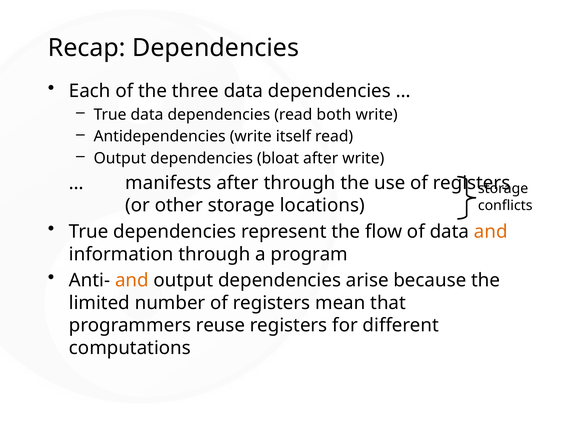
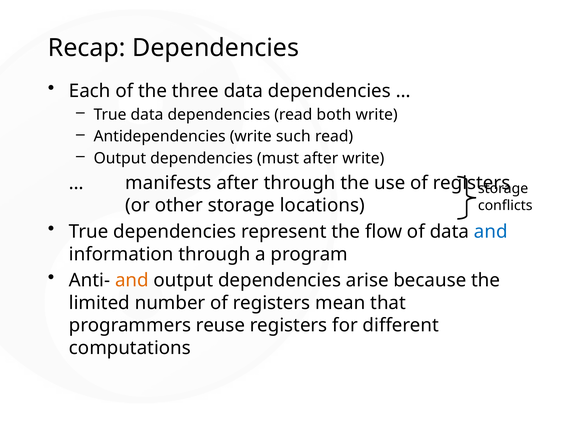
itself: itself -> such
bloat: bloat -> must
and at (491, 232) colour: orange -> blue
